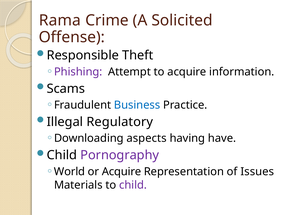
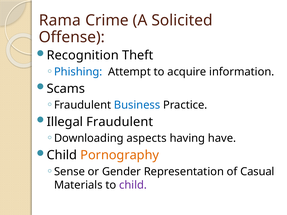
Responsible: Responsible -> Recognition
Phishing colour: purple -> blue
Illegal Regulatory: Regulatory -> Fraudulent
Pornography colour: purple -> orange
World: World -> Sense
or Acquire: Acquire -> Gender
Issues: Issues -> Casual
